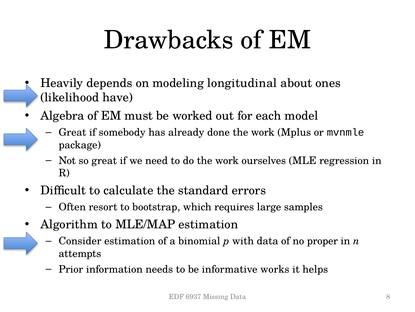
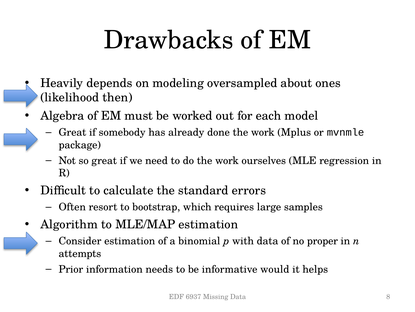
longitudinal: longitudinal -> oversampled
have: have -> then
works: works -> would
